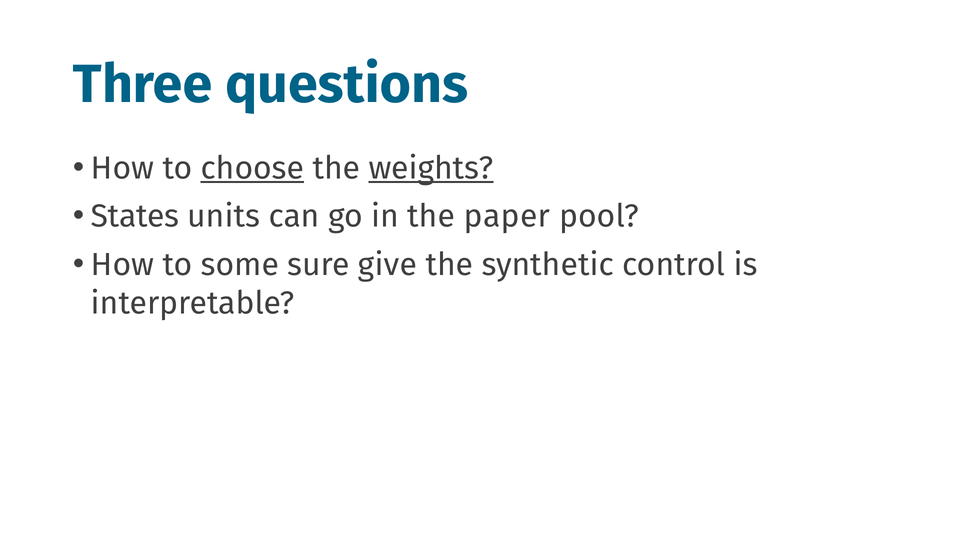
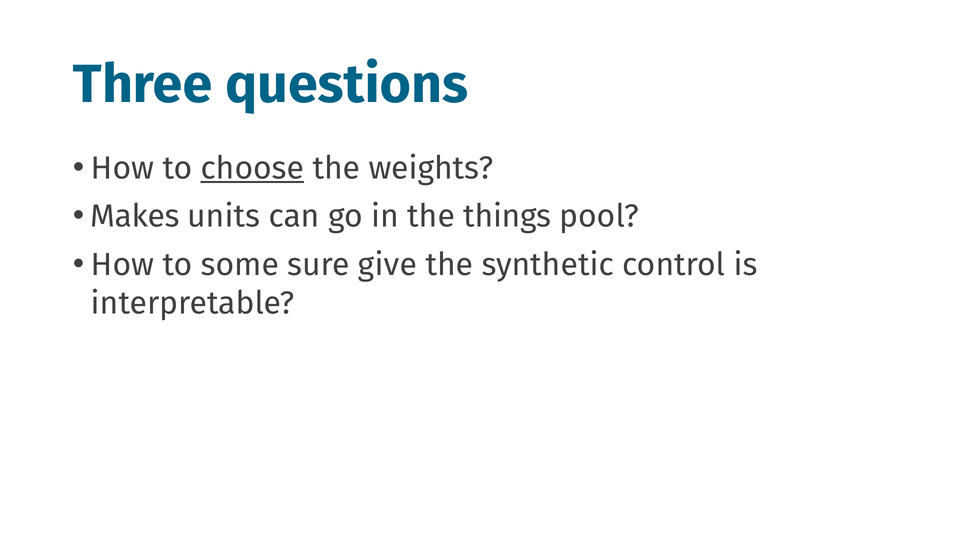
weights underline: present -> none
States: States -> Makes
paper: paper -> things
